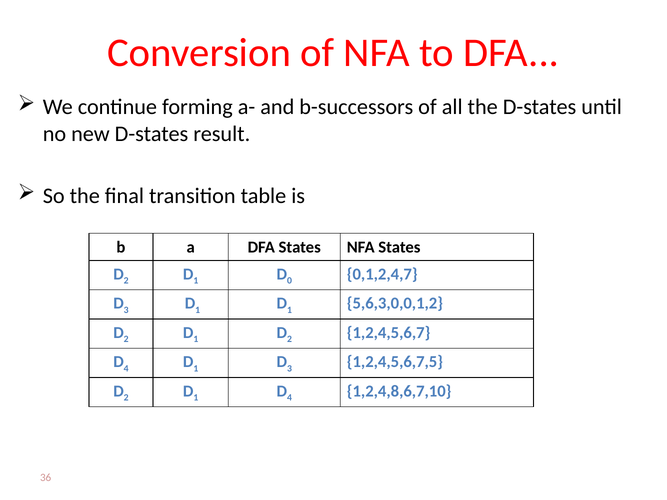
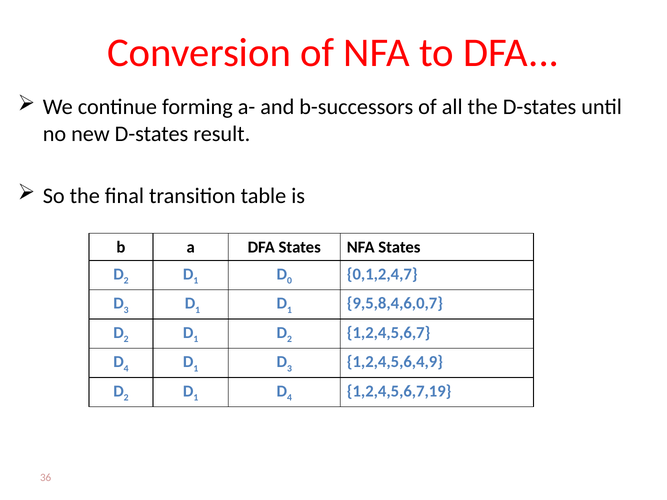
5,6,3,0,0,1,2: 5,6,3,0,0,1,2 -> 9,5,8,4,6,0,7
1,2,4,5,6,7,5: 1,2,4,5,6,7,5 -> 1,2,4,5,6,4,9
1,2,4,8,6,7,10: 1,2,4,8,6,7,10 -> 1,2,4,5,6,7,19
